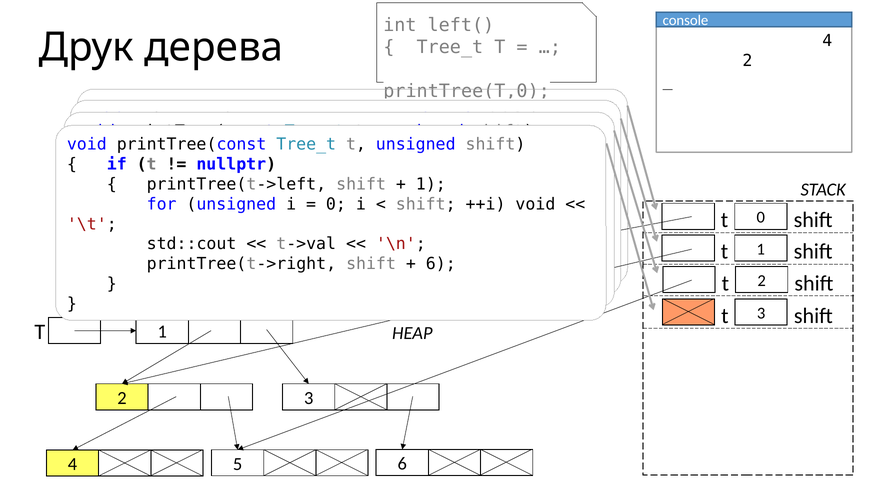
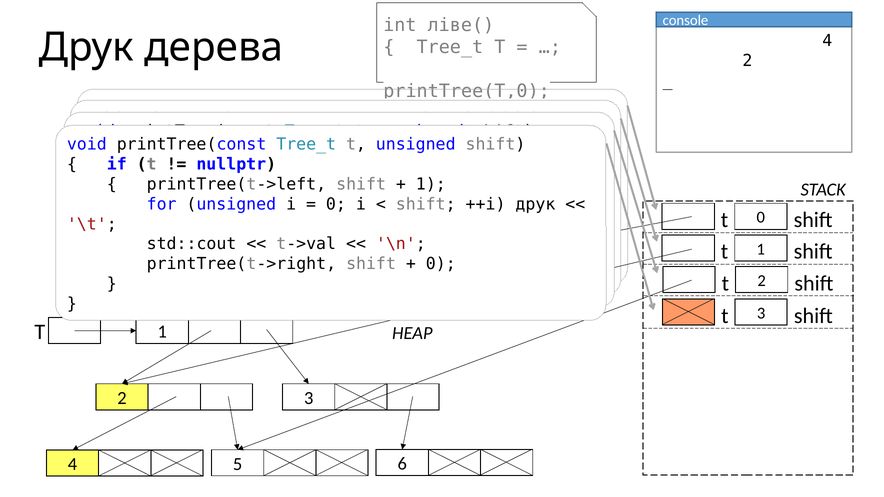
left(: left( -> ліве(
++i void: void -> друк
6 at (441, 264): 6 -> 0
